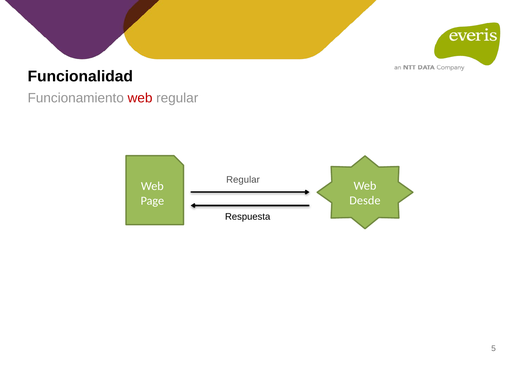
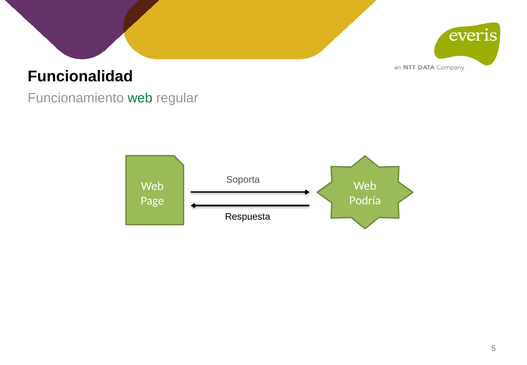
web at (140, 98) colour: red -> green
Regular at (243, 180): Regular -> Soporta
Desde: Desde -> Podría
